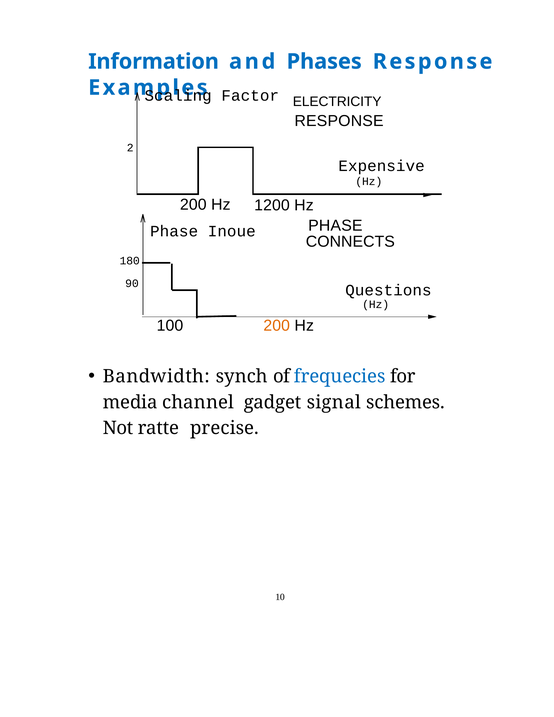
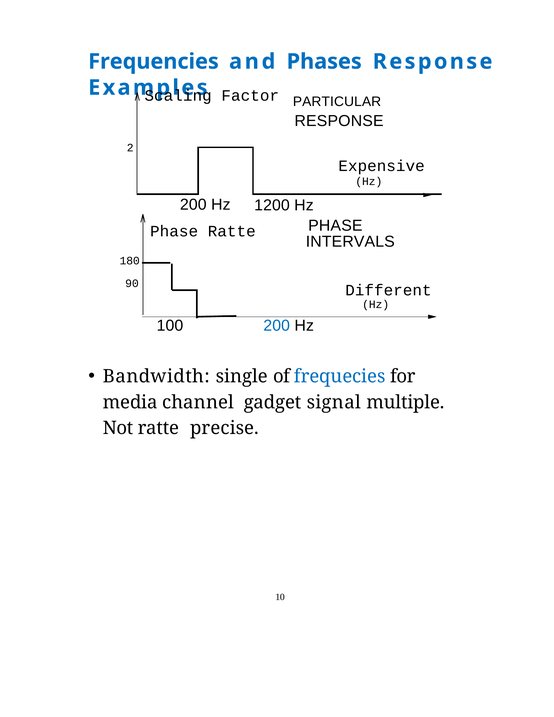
Information: Information -> Frequencies
ELECTRICITY: ELECTRICITY -> PARTICULAR
Phase Inoue: Inoue -> Ratte
CONNECTS: CONNECTS -> INTERVALS
Questions: Questions -> Different
200 at (277, 325) colour: orange -> blue
synch: synch -> single
schemes: schemes -> multiple
